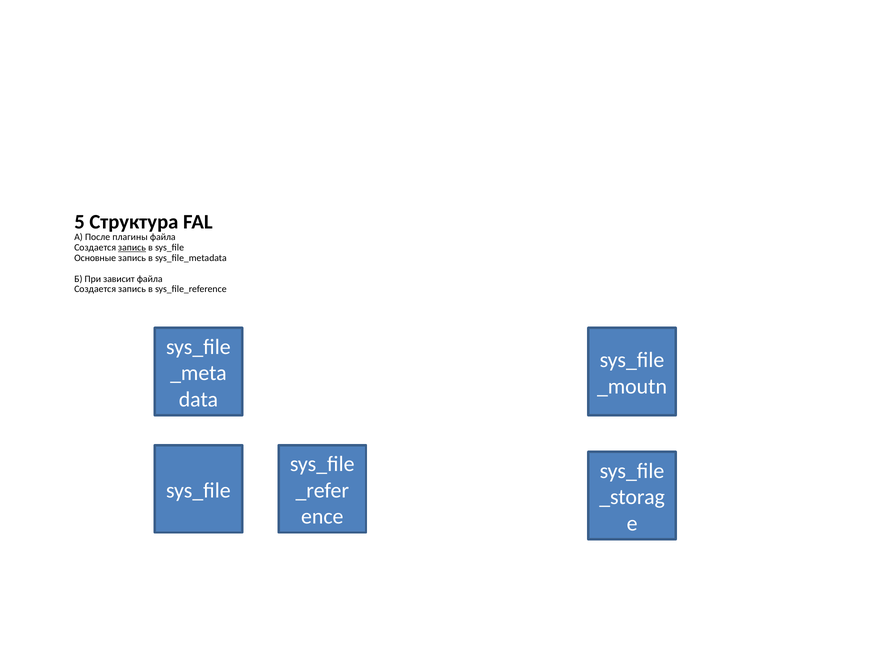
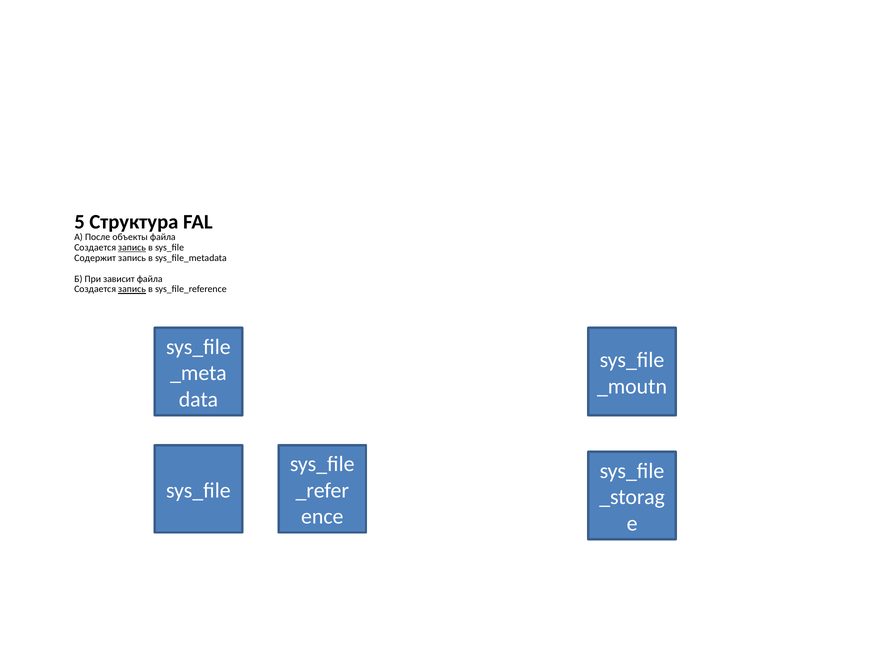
плагины: плагины -> объекты
Основные: Основные -> Содержит
запись at (132, 289) underline: none -> present
